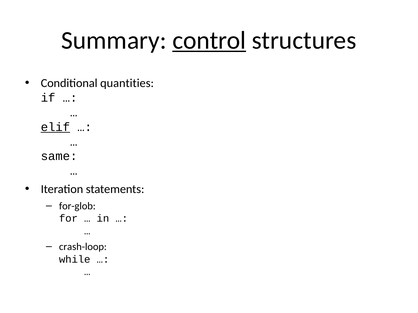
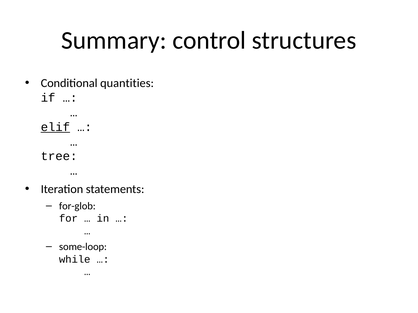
control underline: present -> none
same: same -> tree
crash-loop: crash-loop -> some-loop
